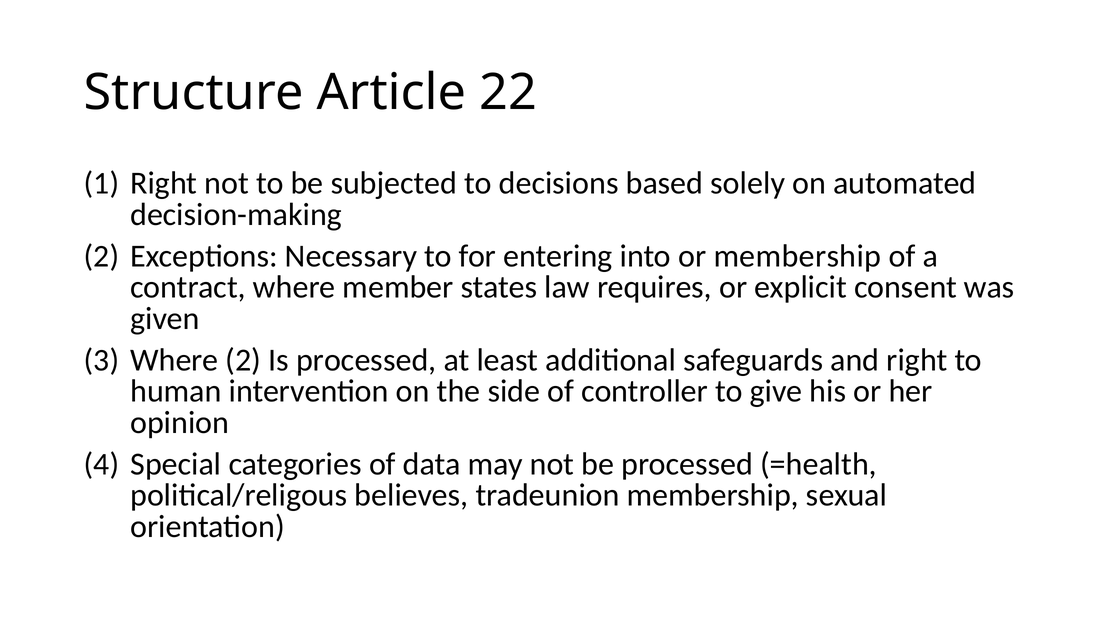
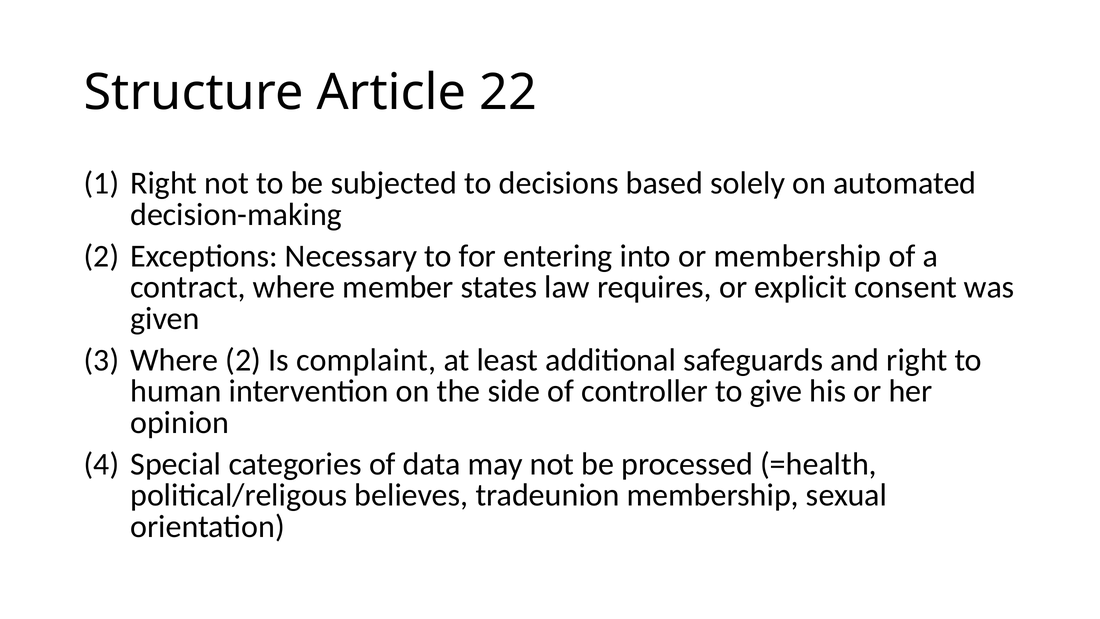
Is processed: processed -> complaint
